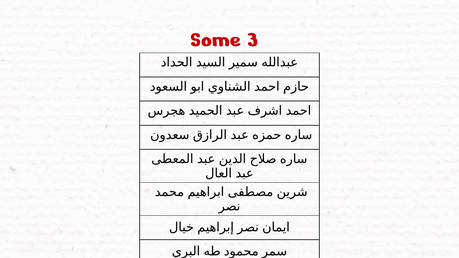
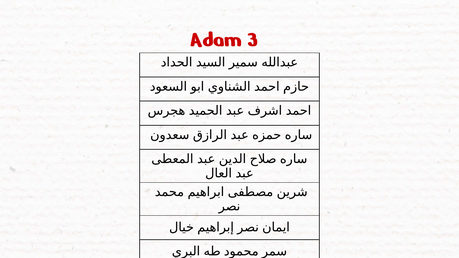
Some: Some -> Adam
